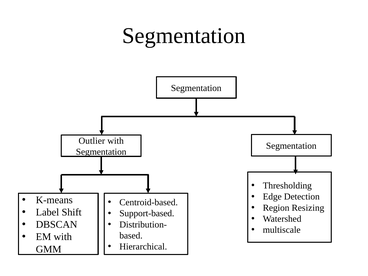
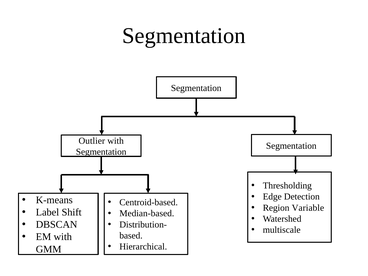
Resizing: Resizing -> Variable
Support-based: Support-based -> Median-based
